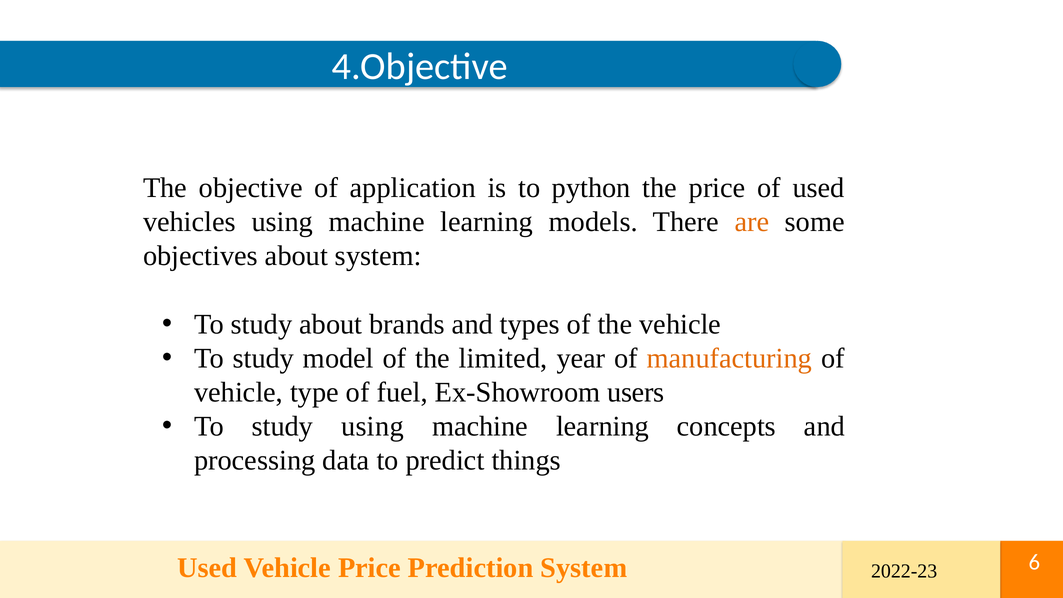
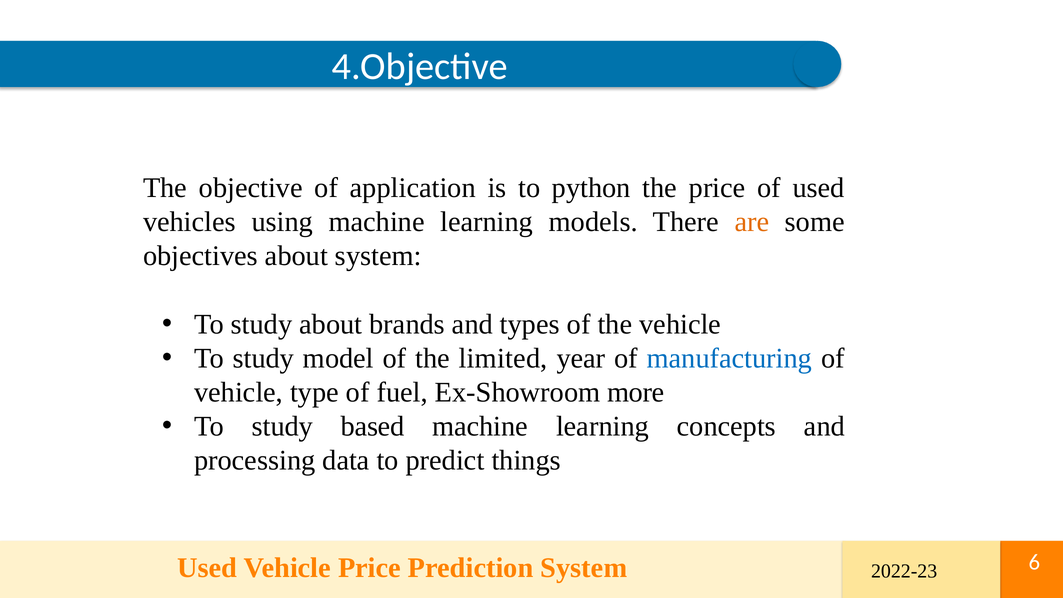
manufacturing colour: orange -> blue
users: users -> more
study using: using -> based
